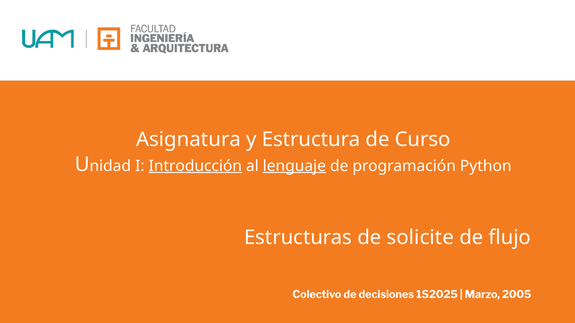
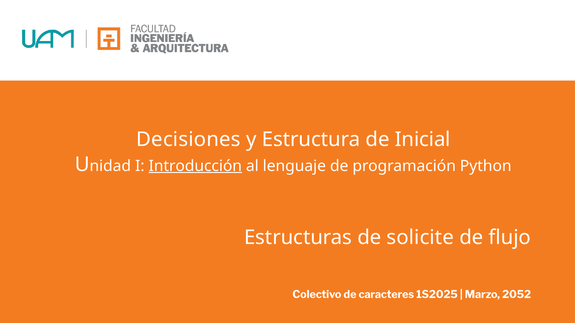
Asignatura: Asignatura -> Decisiones
Curso: Curso -> Inicial
lenguaje underline: present -> none
decisiones: decisiones -> caracteres
2005: 2005 -> 2052
